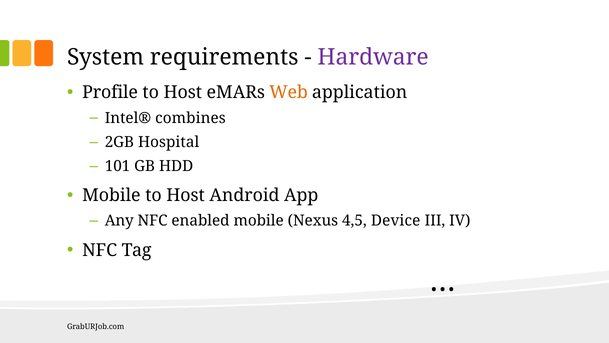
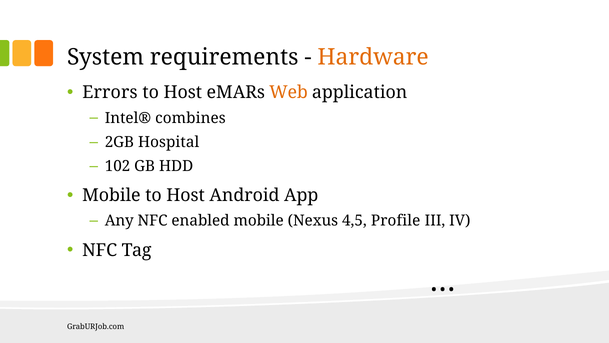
Hardware colour: purple -> orange
Profile: Profile -> Errors
101: 101 -> 102
Device: Device -> Profile
